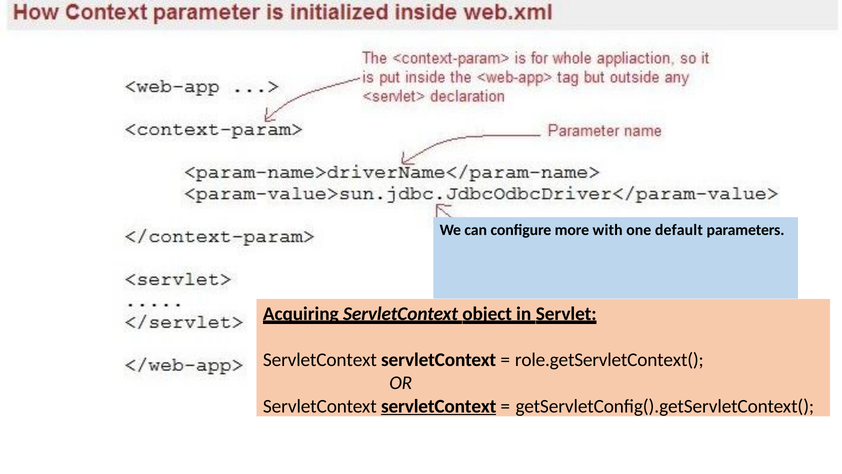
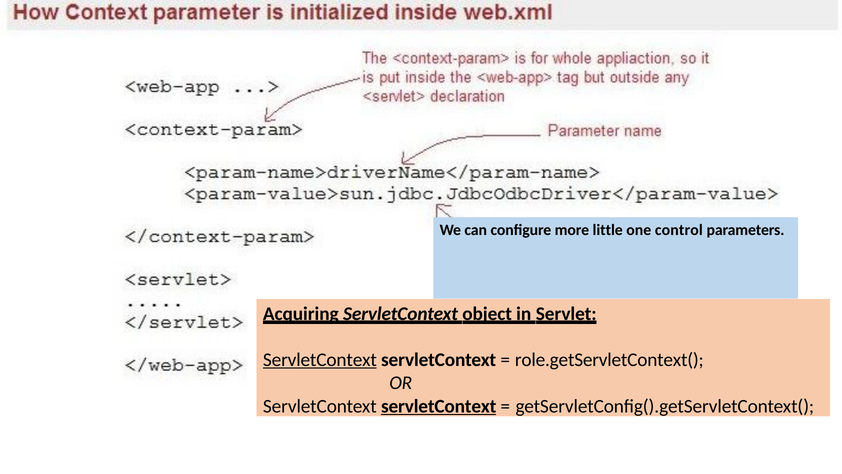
with: with -> little
default: default -> control
ServletContext at (320, 360) underline: none -> present
